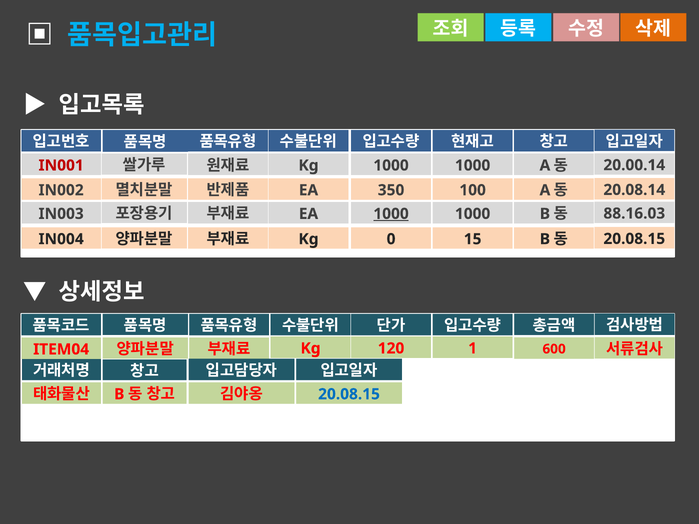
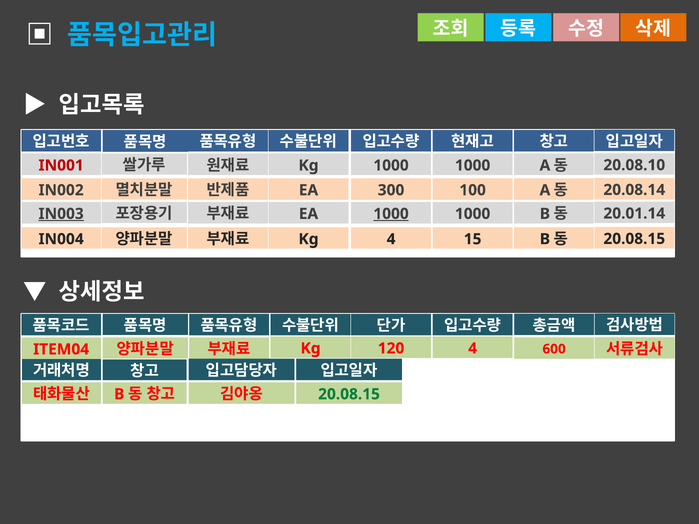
20.00.14: 20.00.14 -> 20.08.10
350: 350 -> 300
IN003 underline: none -> present
88.16.03: 88.16.03 -> 20.01.14
Kg 0: 0 -> 4
1 at (473, 348): 1 -> 4
20.08.15 at (349, 394) colour: blue -> green
